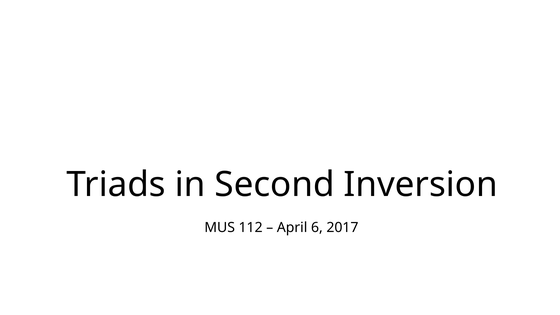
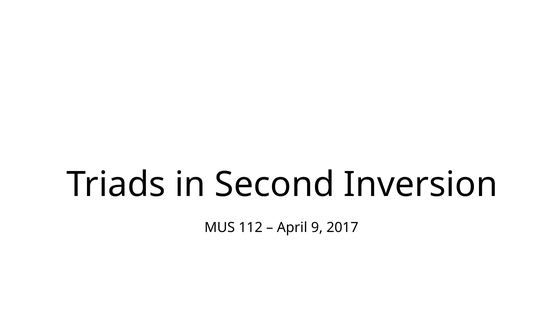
6: 6 -> 9
